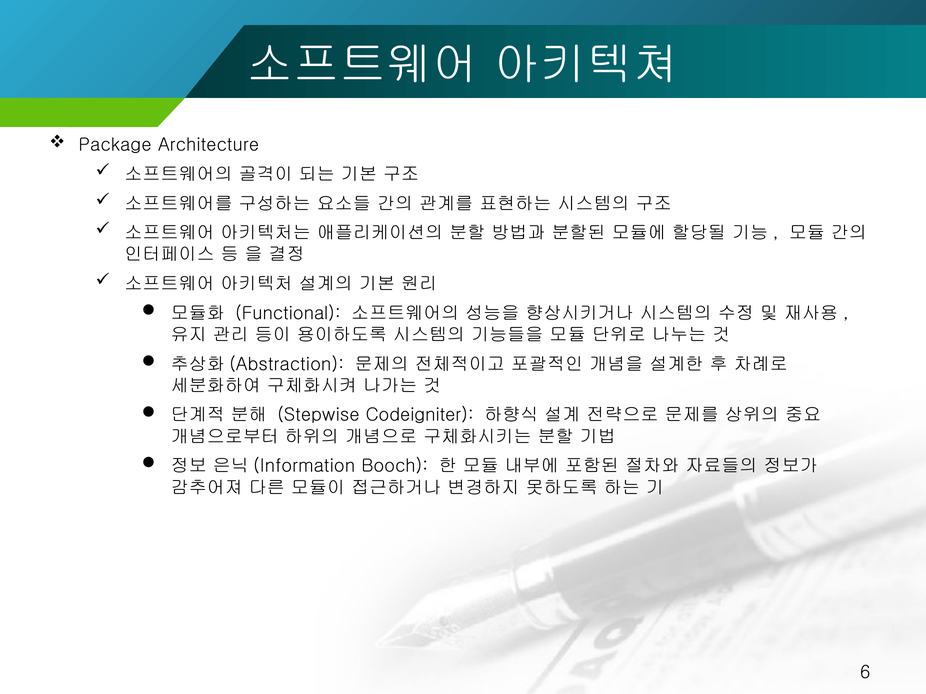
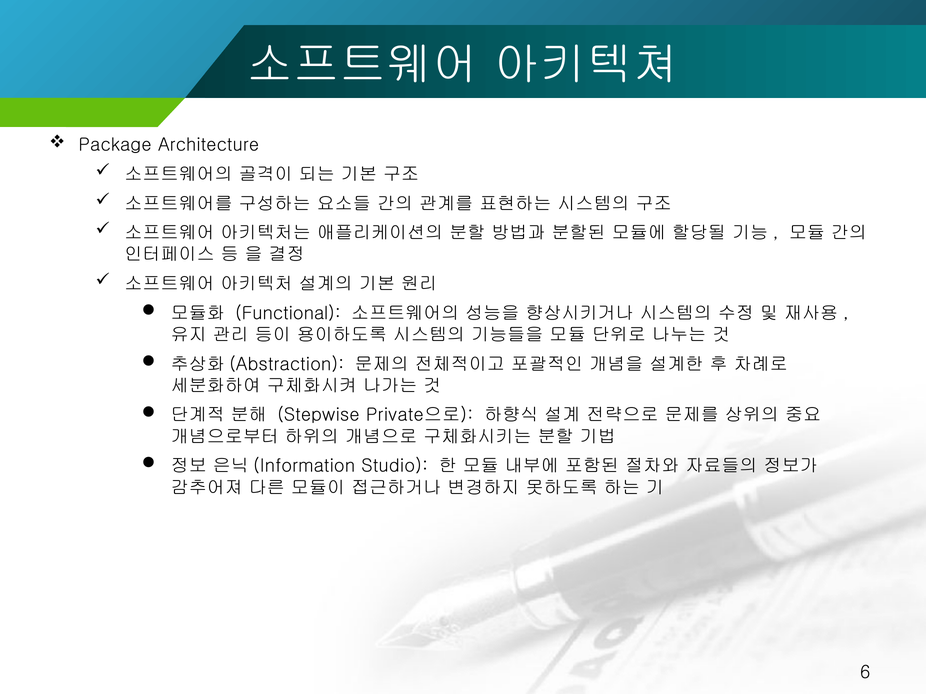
Codeigniter: Codeigniter -> Private으로
Booch: Booch -> Studio
